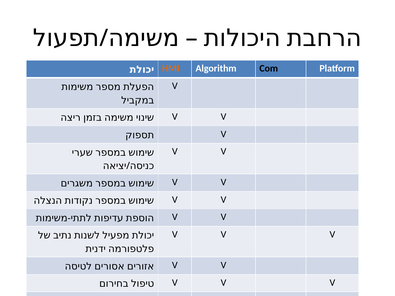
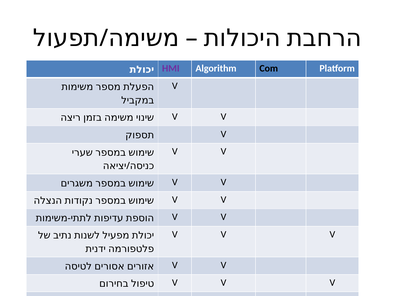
HMI colour: orange -> purple
